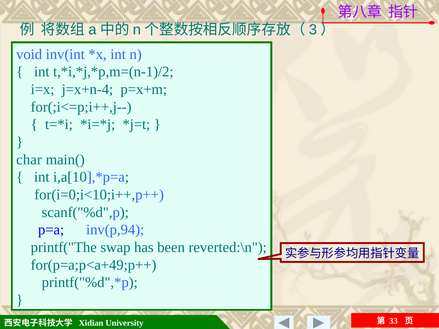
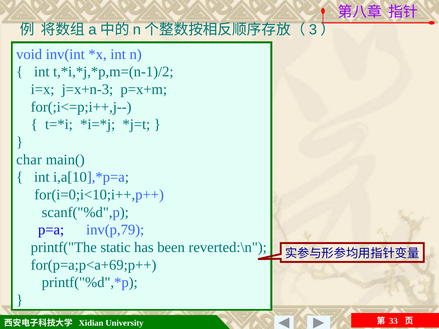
j=x+n-4: j=x+n-4 -> j=x+n-3
inv(p,94: inv(p,94 -> inv(p,79
swap: swap -> static
for(p=a;p<a+49;p++: for(p=a;p<a+49;p++ -> for(p=a;p<a+69;p++
